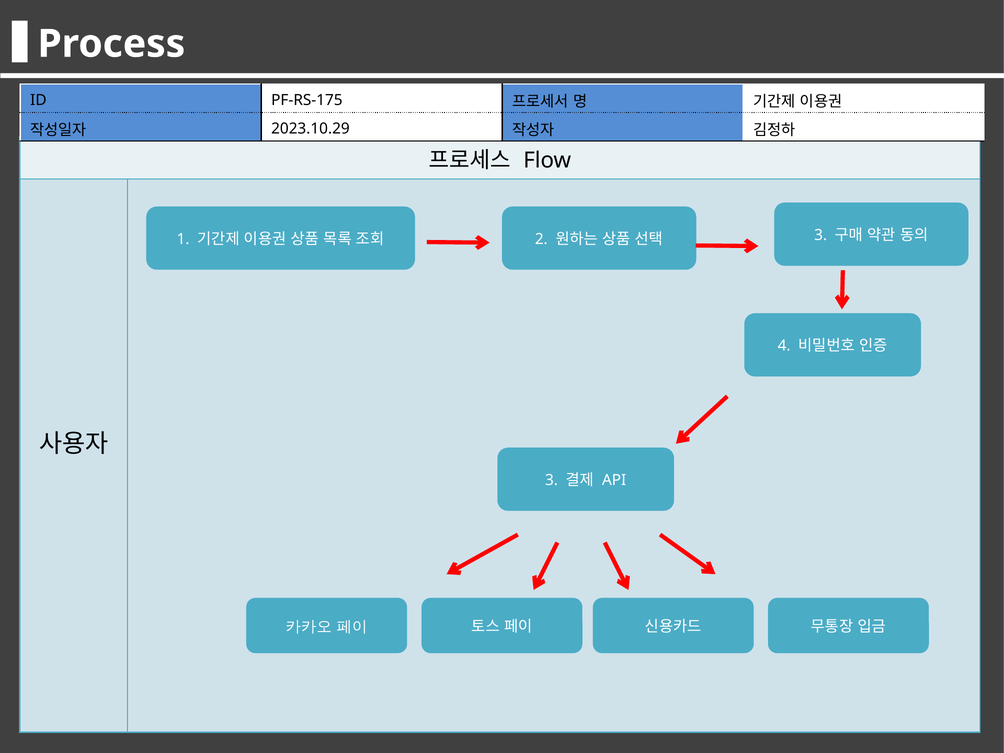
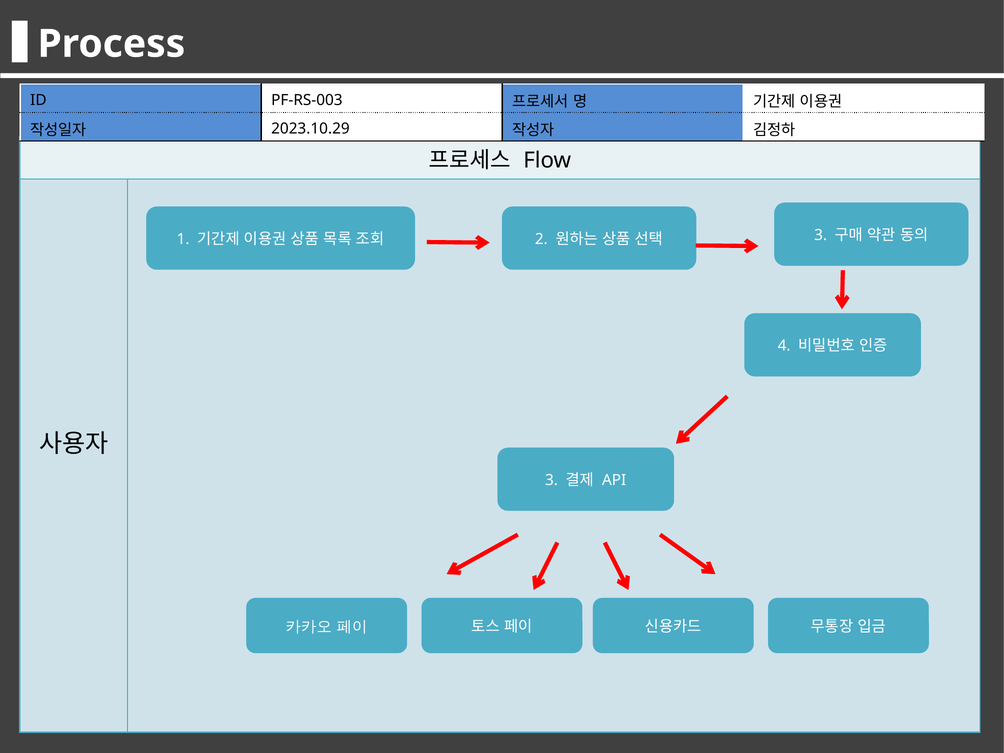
PF-RS-175: PF-RS-175 -> PF-RS-003
